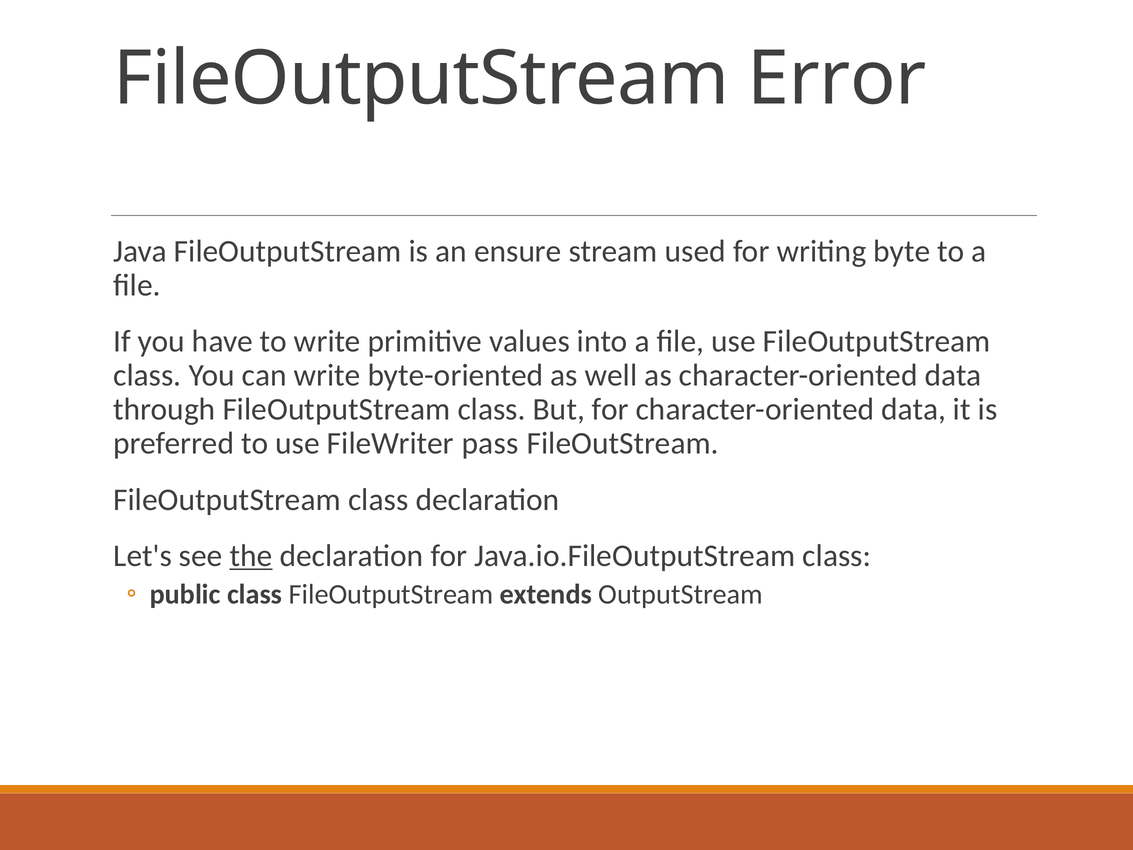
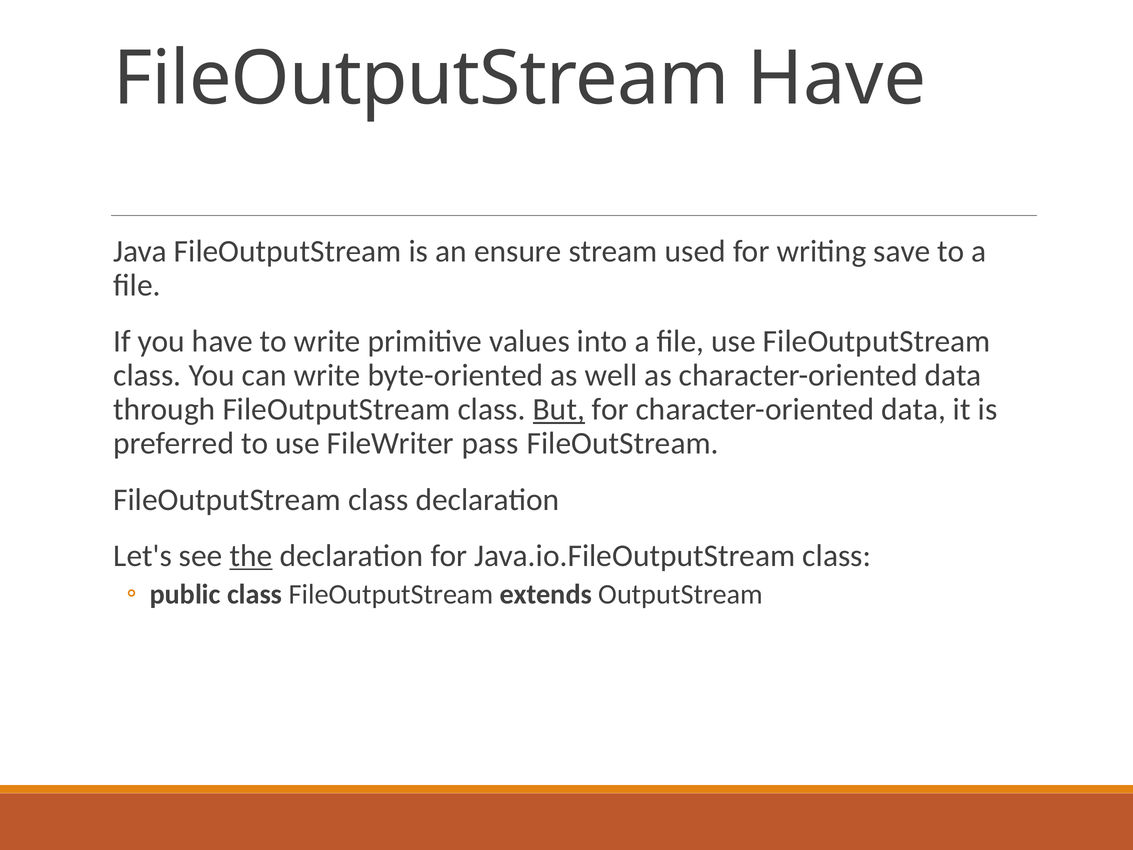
FileOutputStream Error: Error -> Have
byte: byte -> save
But underline: none -> present
